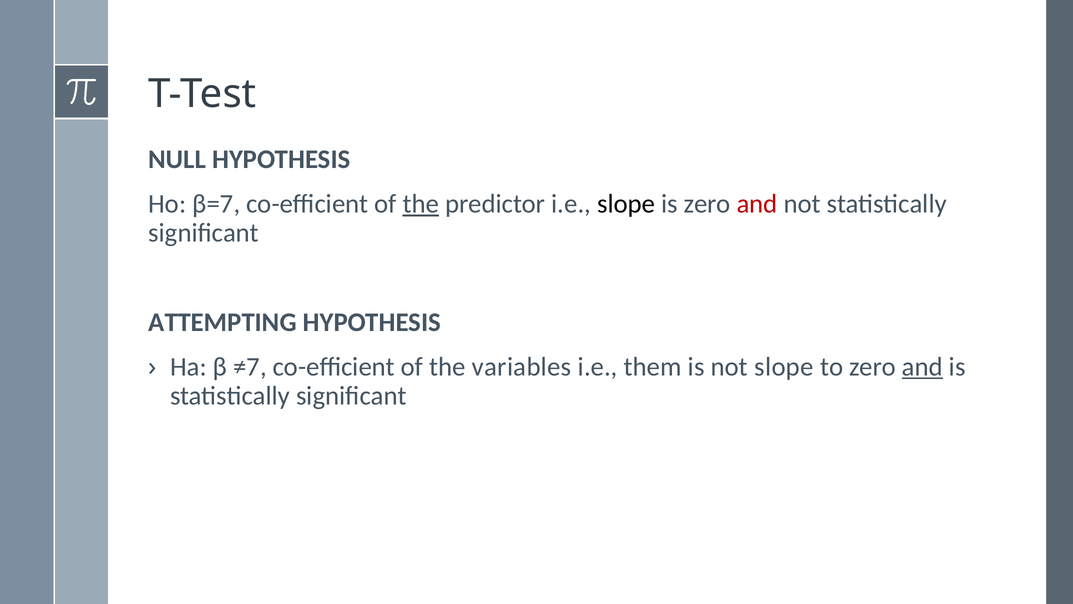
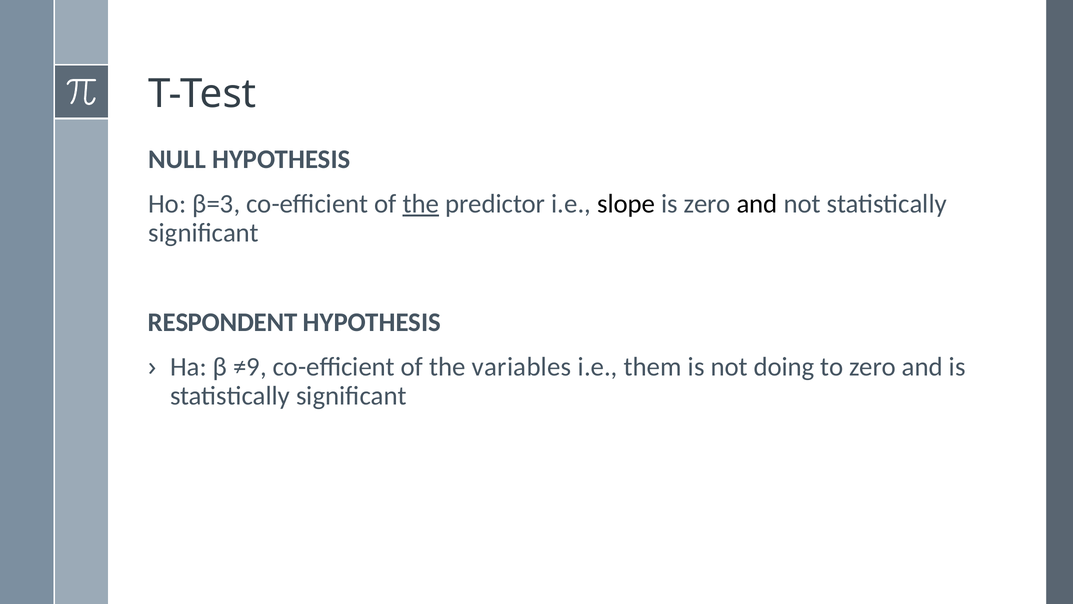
β=7: β=7 -> β=3
and at (757, 204) colour: red -> black
ATTEMPTING: ATTEMPTING -> RESPONDENT
≠7: ≠7 -> ≠9
not slope: slope -> doing
and at (922, 367) underline: present -> none
